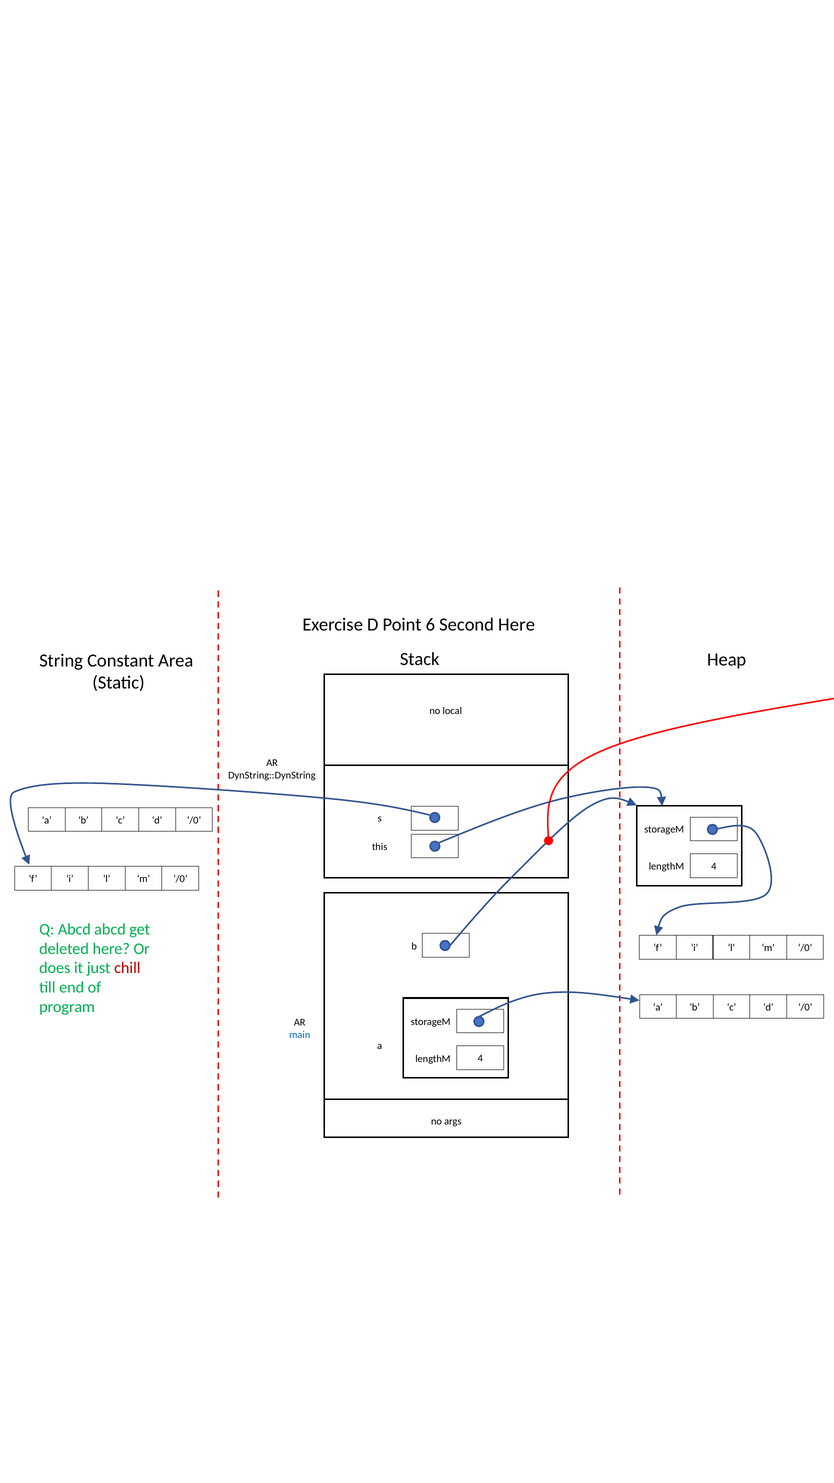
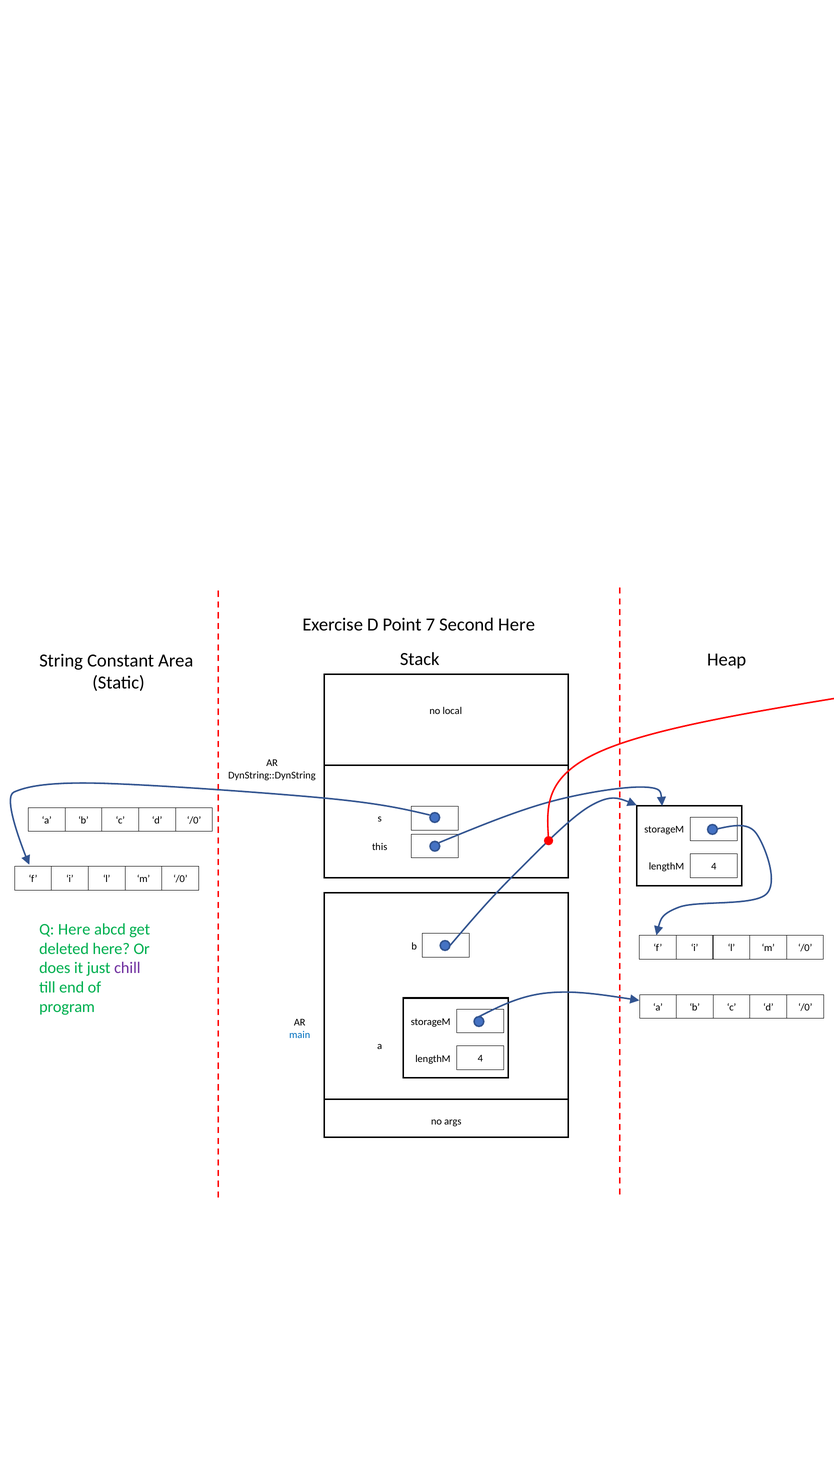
6: 6 -> 7
Q Abcd: Abcd -> Here
chill colour: red -> purple
